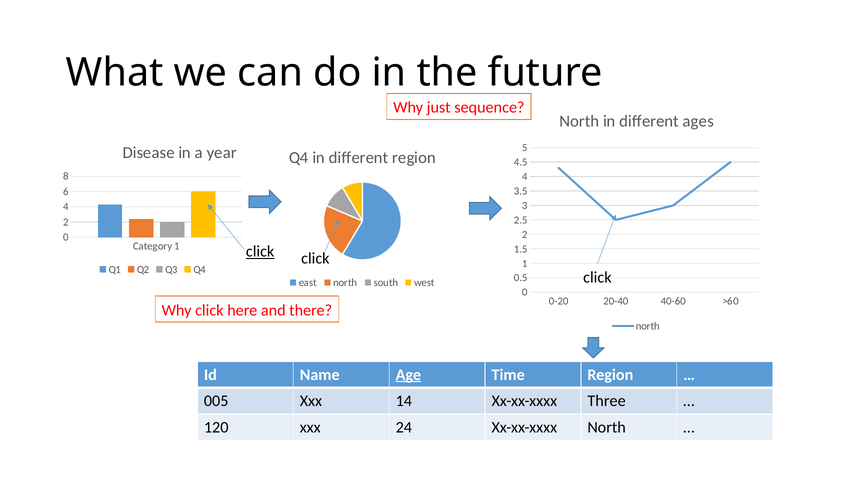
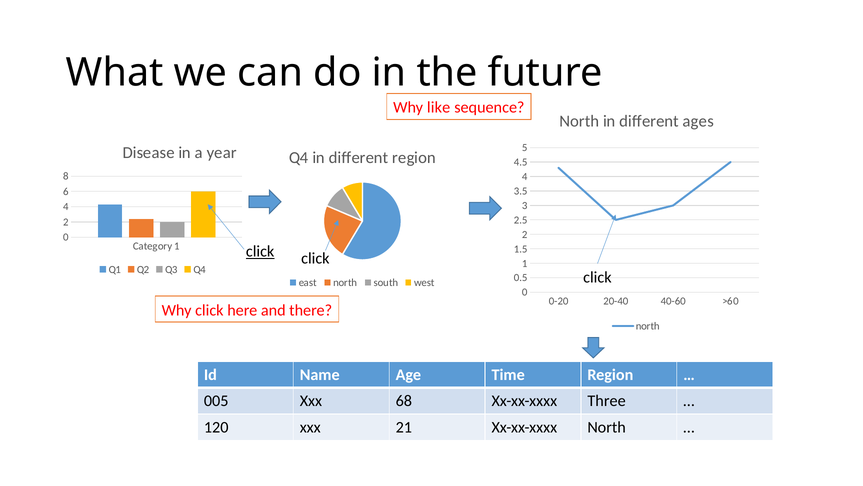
just: just -> like
Age underline: present -> none
14: 14 -> 68
24: 24 -> 21
